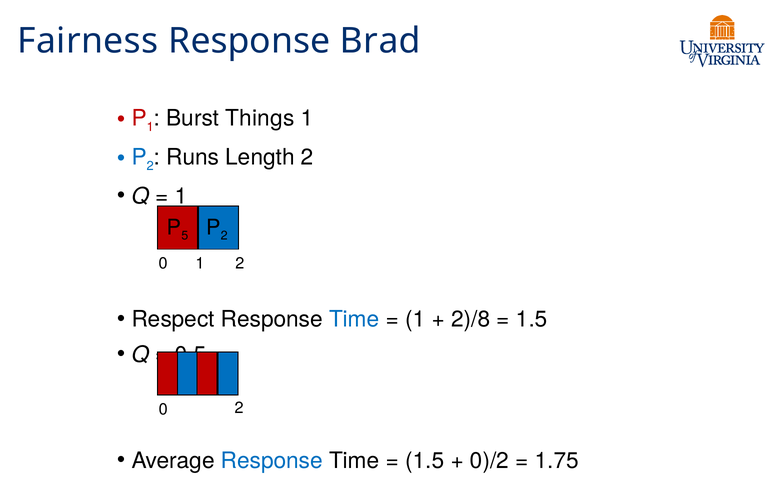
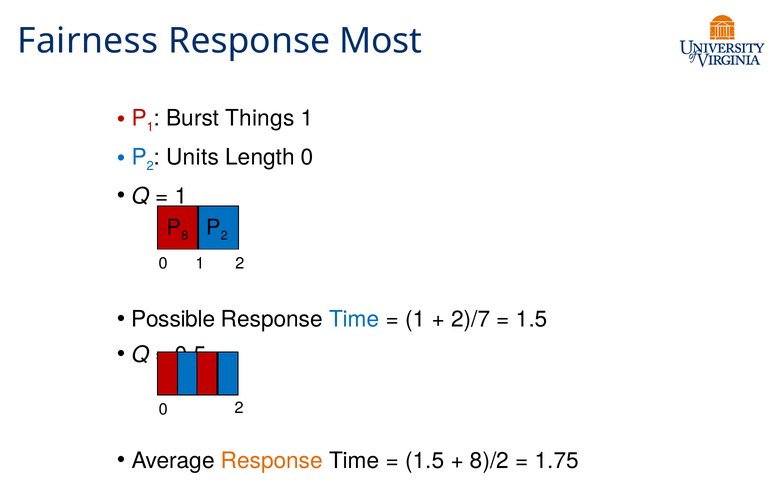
Brad: Brad -> Most
Runs: Runs -> Units
Length 2: 2 -> 0
5: 5 -> 8
Respect: Respect -> Possible
2)/8: 2)/8 -> 2)/7
Response at (272, 460) colour: blue -> orange
0)/2: 0)/2 -> 8)/2
